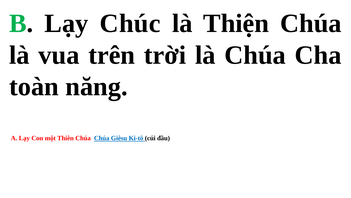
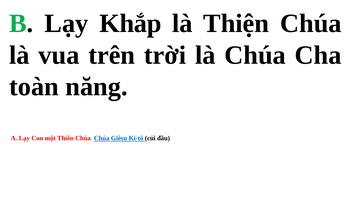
Chúc: Chúc -> Khắp
